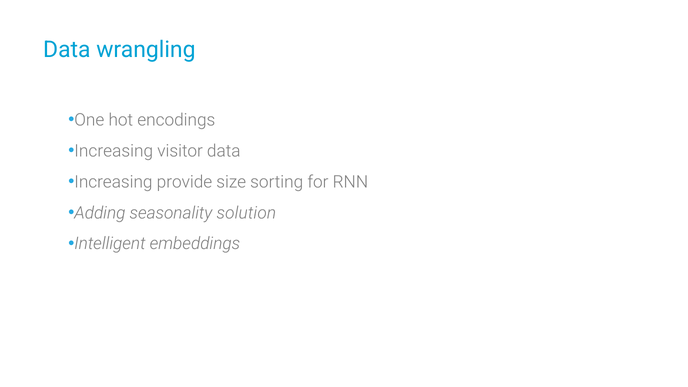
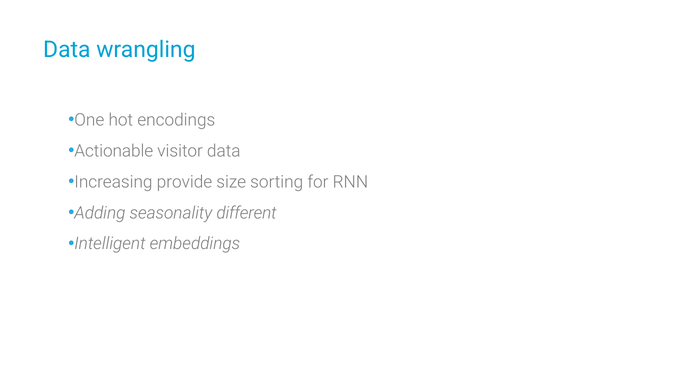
Increasing at (114, 151): Increasing -> Actionable
solution: solution -> different
